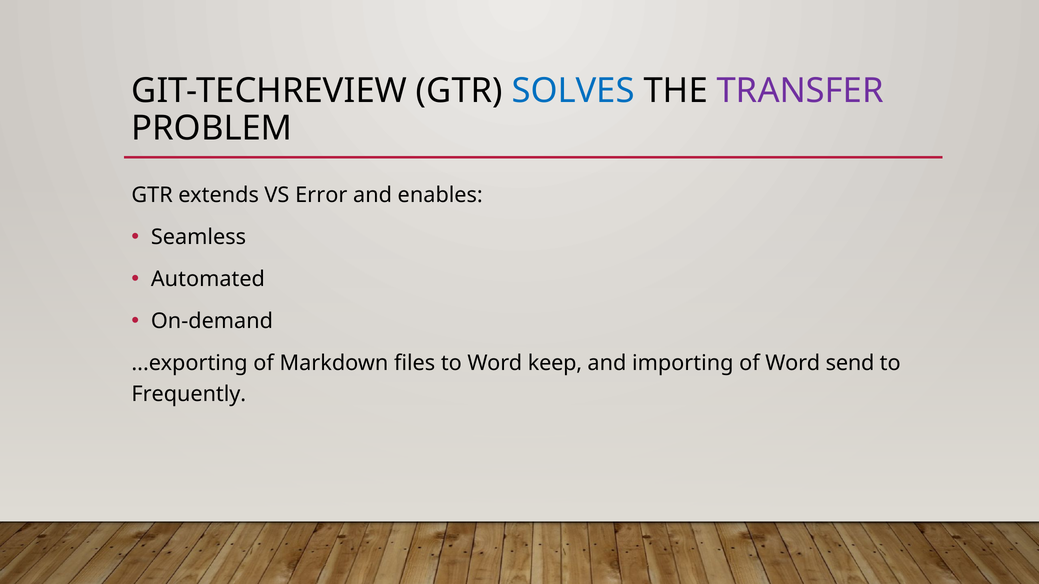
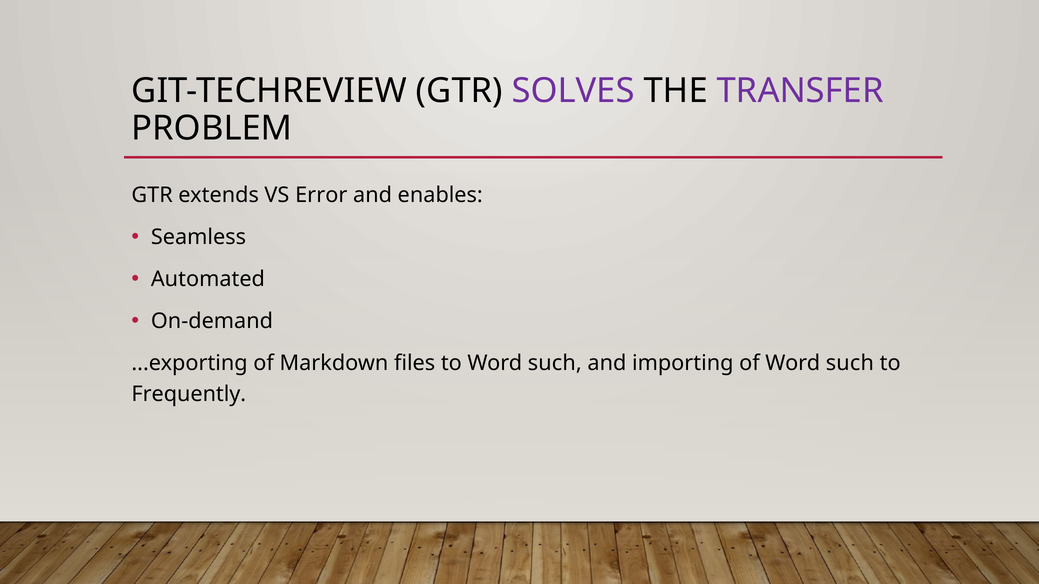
SOLVES colour: blue -> purple
to Word keep: keep -> such
of Word send: send -> such
